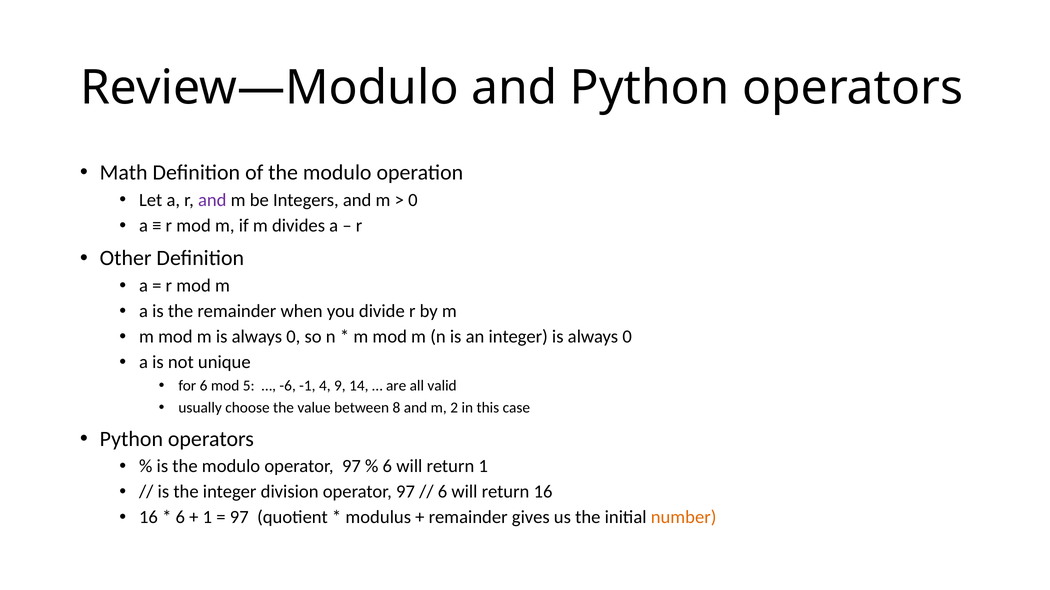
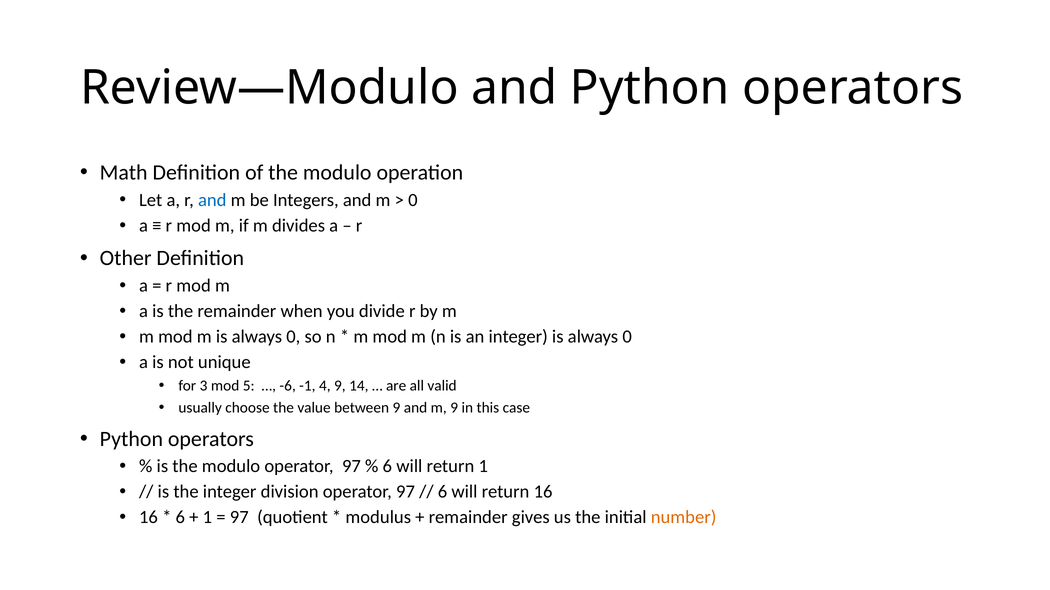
and at (212, 200) colour: purple -> blue
for 6: 6 -> 3
between 8: 8 -> 9
m 2: 2 -> 9
